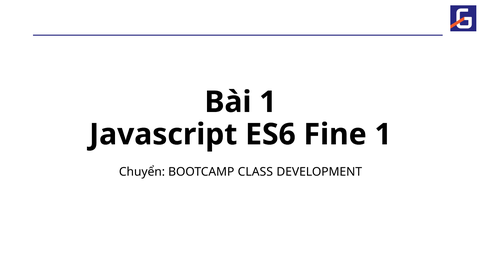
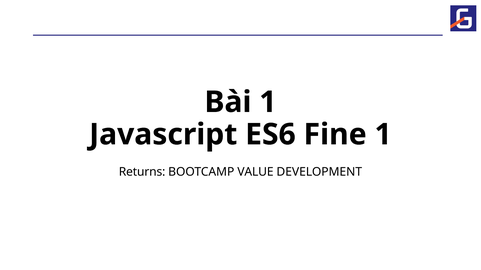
Chuyển: Chuyển -> Returns
CLASS: CLASS -> VALUE
